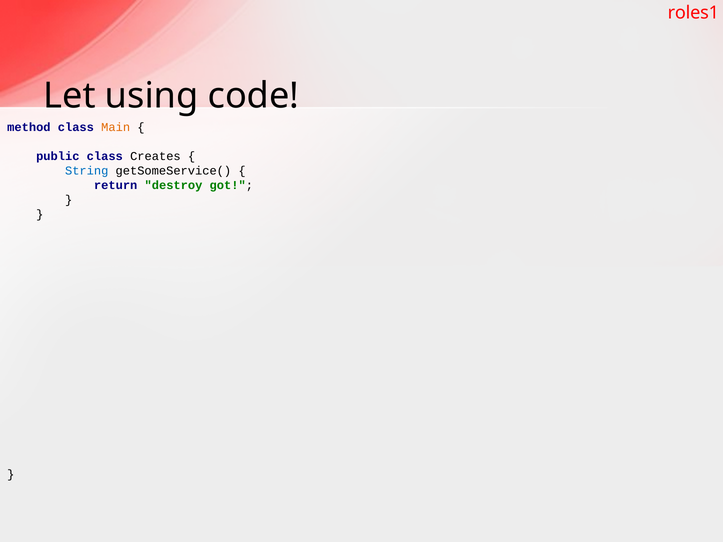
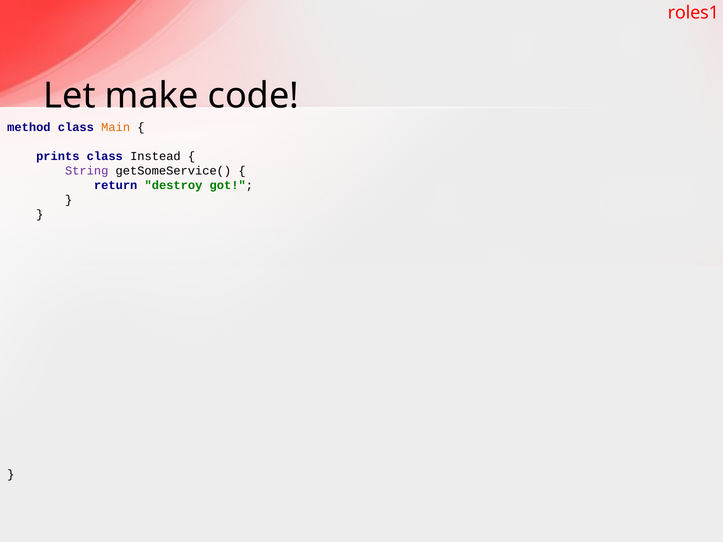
using: using -> make
public: public -> prints
Creates: Creates -> Instead
String colour: blue -> purple
